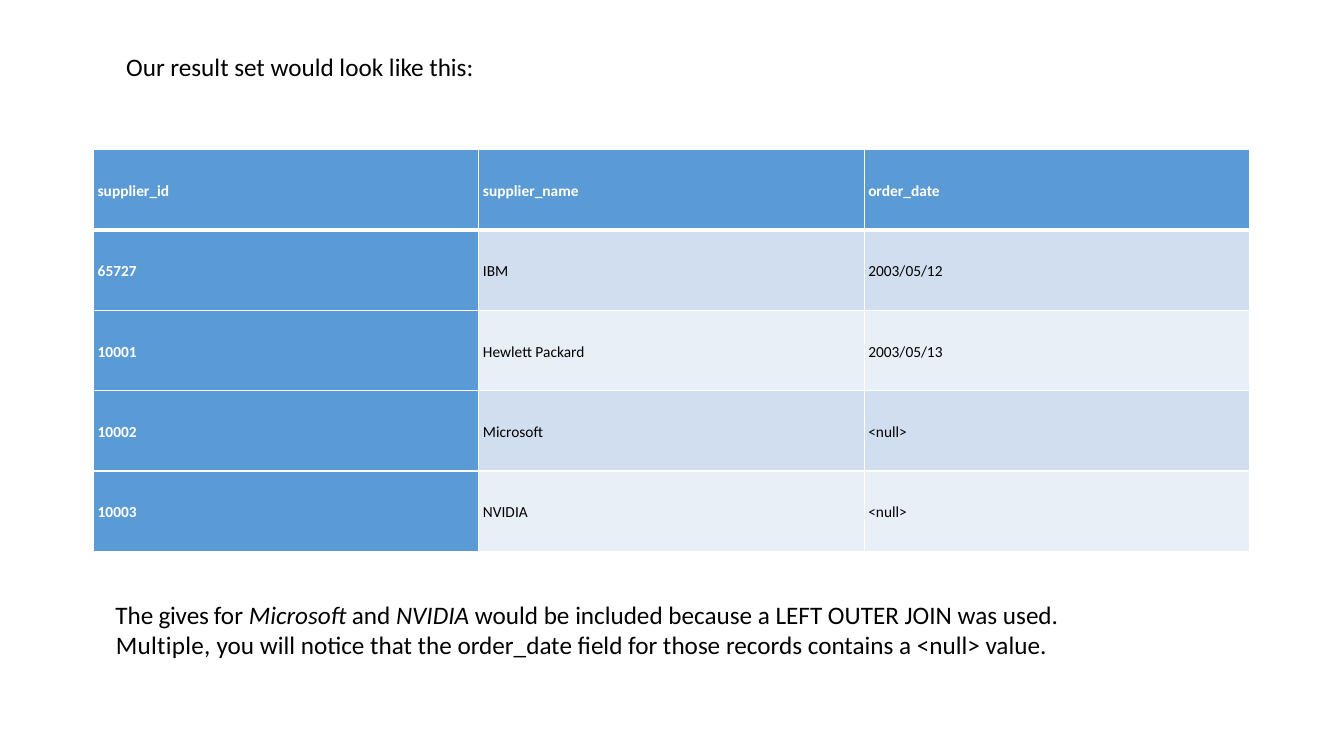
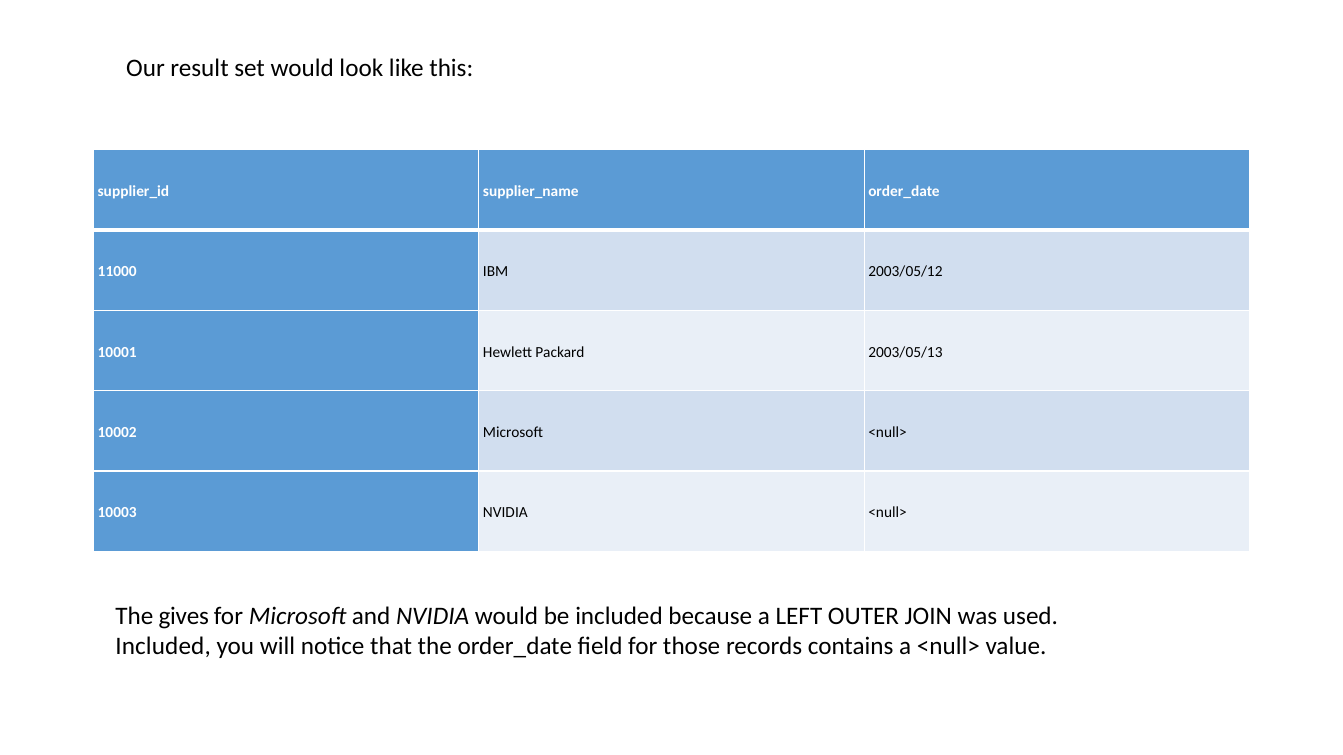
65727: 65727 -> 11000
Multiple at (163, 647): Multiple -> Included
